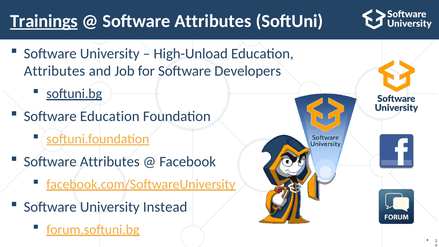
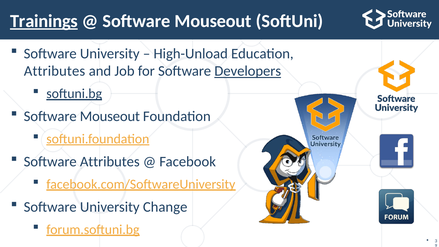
Attributes at (213, 21): Attributes -> Mouseout
Developers underline: none -> present
Education at (110, 116): Education -> Mouseout
Instead: Instead -> Change
